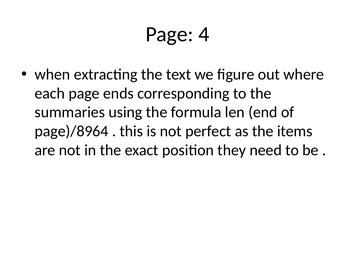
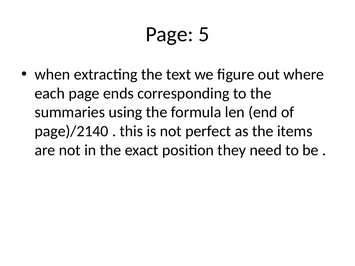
4: 4 -> 5
page)/8964: page)/8964 -> page)/2140
